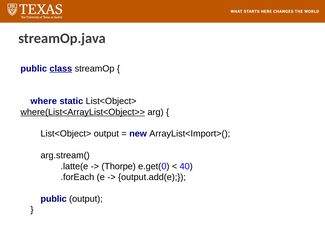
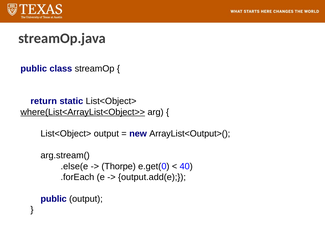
class underline: present -> none
where: where -> return
ArrayList<Import>(: ArrayList<Import>( -> ArrayList<Output>(
.latte(e: .latte(e -> .else(e
